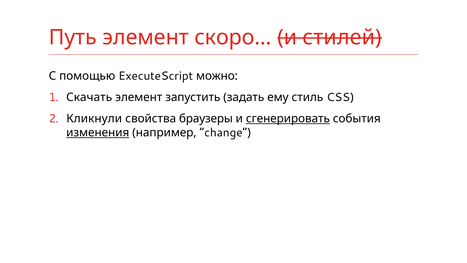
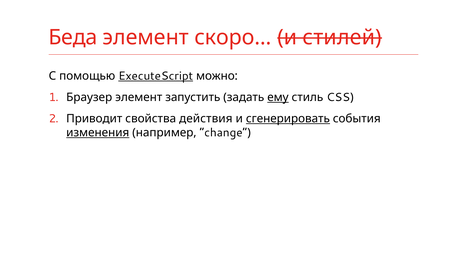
Путь: Путь -> Беда
ExecuteScript underline: none -> present
Скачать: Скачать -> Браузер
ему underline: none -> present
Кликнули: Кликнули -> Приводит
браузеры: браузеры -> действия
